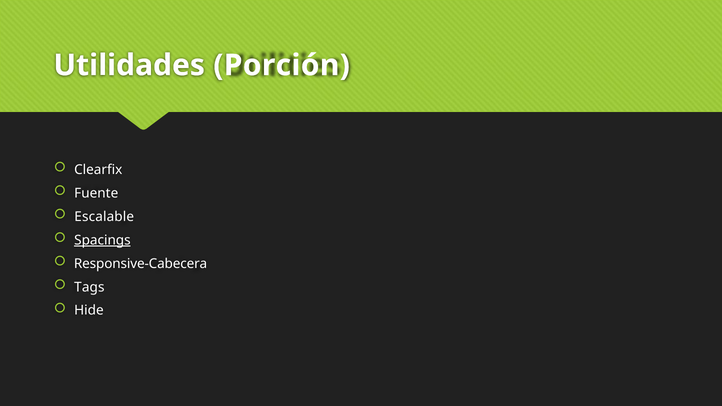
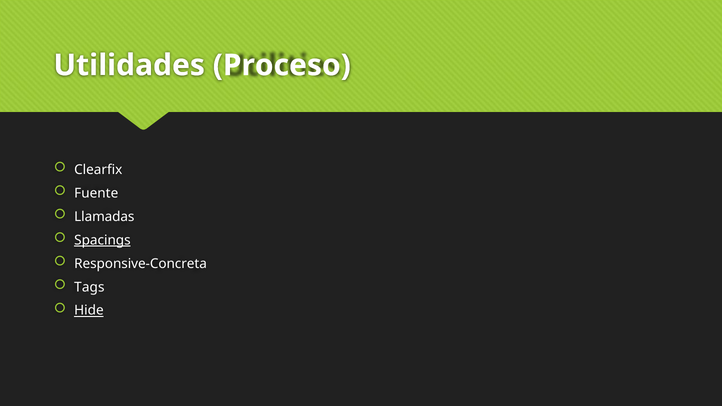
Porción: Porción -> Proceso
Escalable: Escalable -> Llamadas
Responsive-Cabecera: Responsive-Cabecera -> Responsive-Concreta
Hide underline: none -> present
